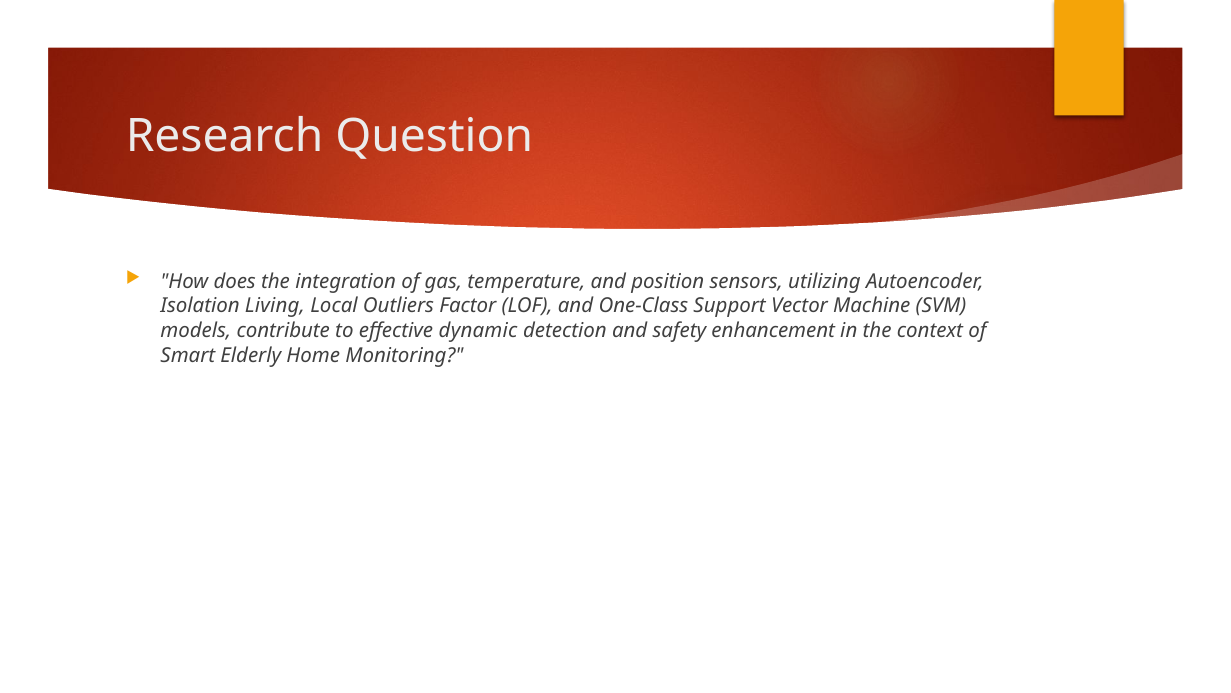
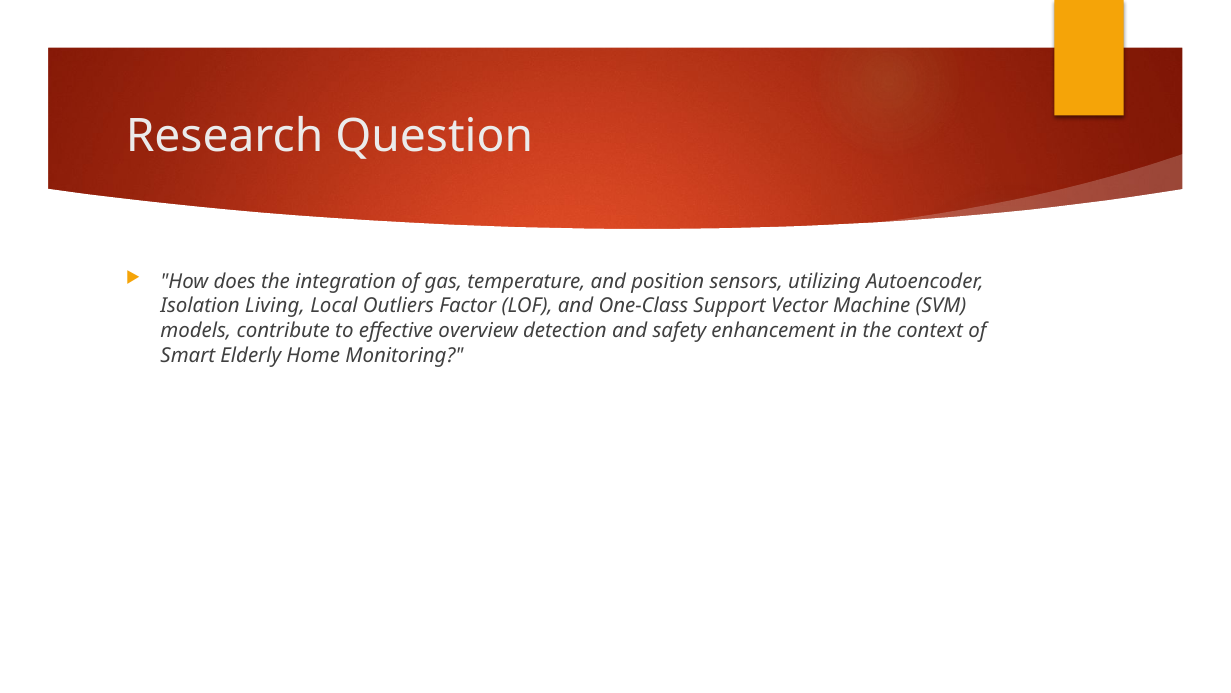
dynamic: dynamic -> overview
